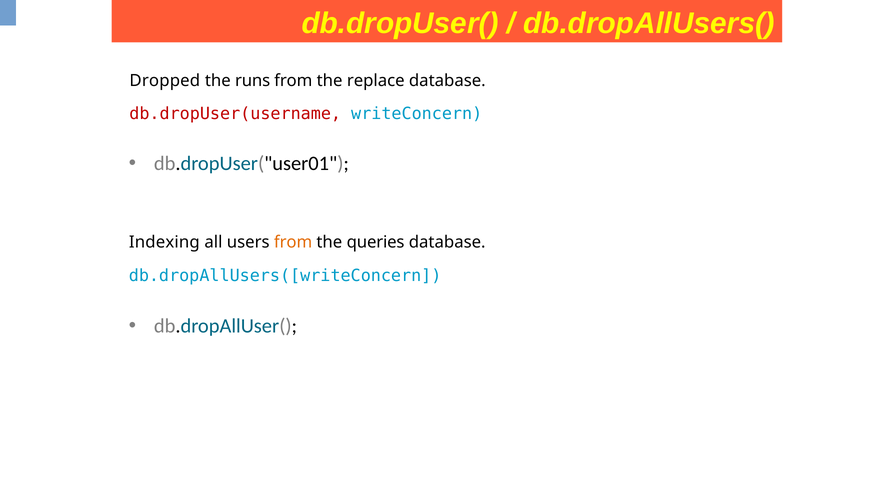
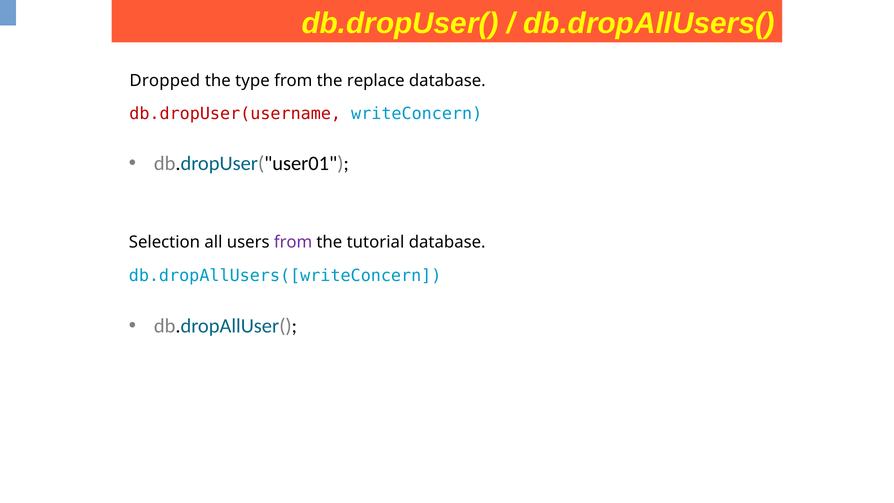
runs: runs -> type
Indexing: Indexing -> Selection
from at (293, 242) colour: orange -> purple
queries: queries -> tutorial
